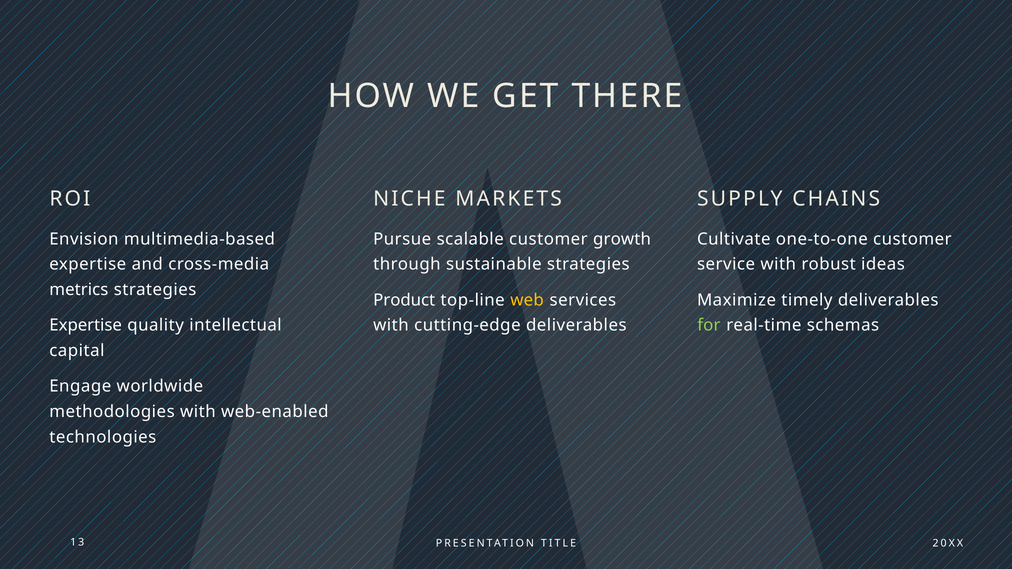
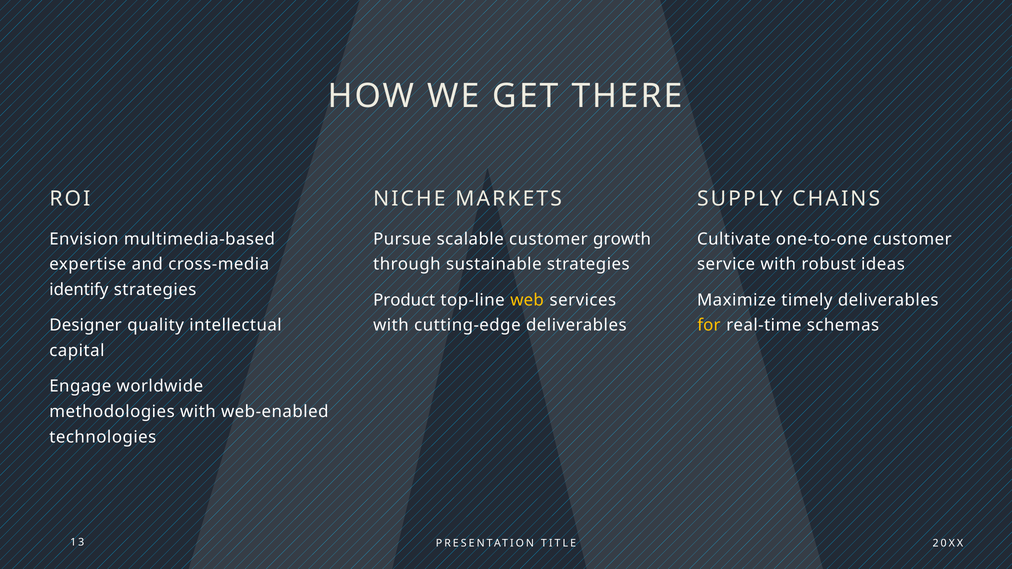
metrics: metrics -> identify
Expertise at (86, 325): Expertise -> Designer
for colour: light green -> yellow
